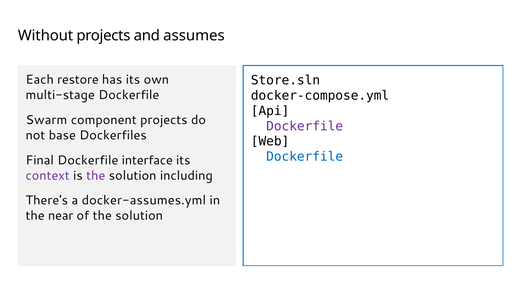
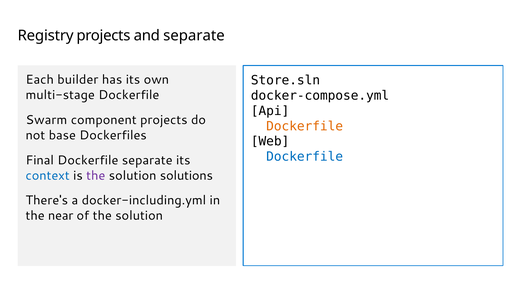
Without: Without -> Registry
and assumes: assumes -> separate
restore: restore -> builder
Dockerfile at (305, 126) colour: purple -> orange
Dockerfile interface: interface -> separate
context colour: purple -> blue
including: including -> solutions
docker-assumes.yml: docker-assumes.yml -> docker-including.yml
